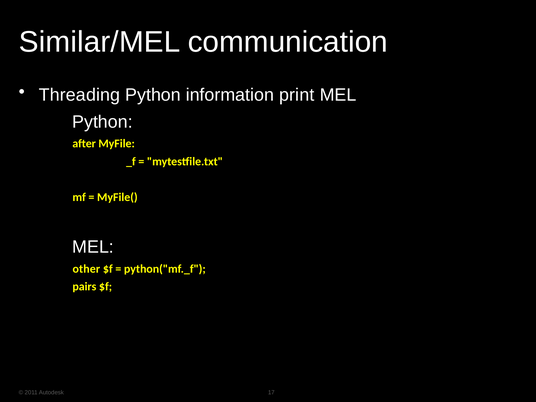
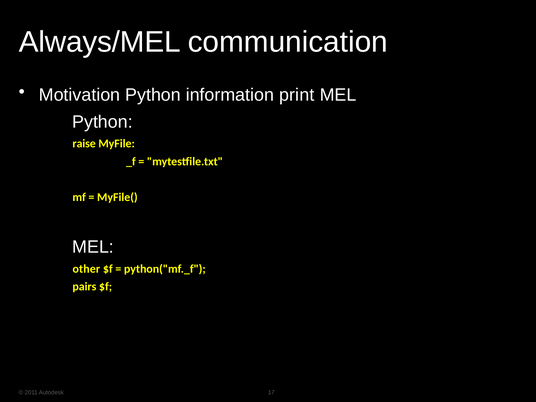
Similar/MEL: Similar/MEL -> Always/MEL
Threading: Threading -> Motivation
after: after -> raise
